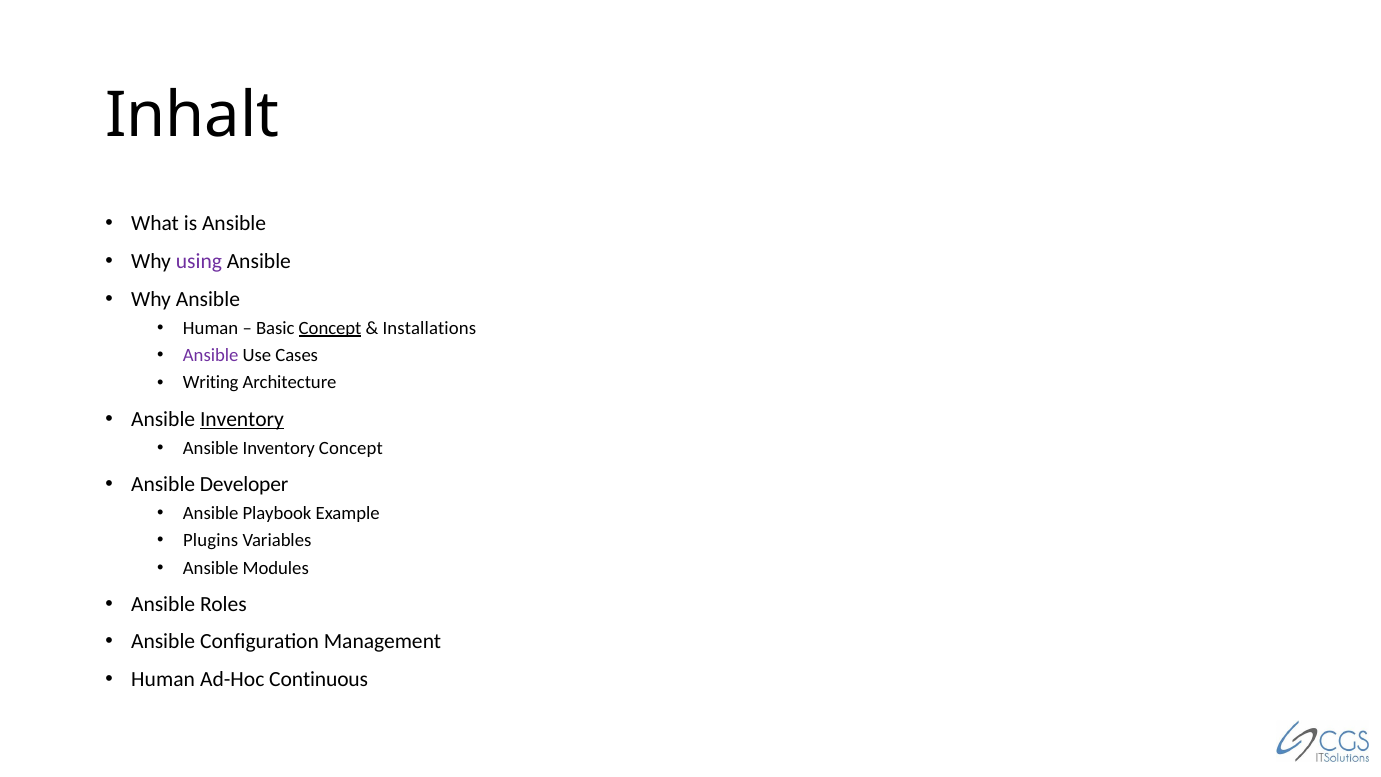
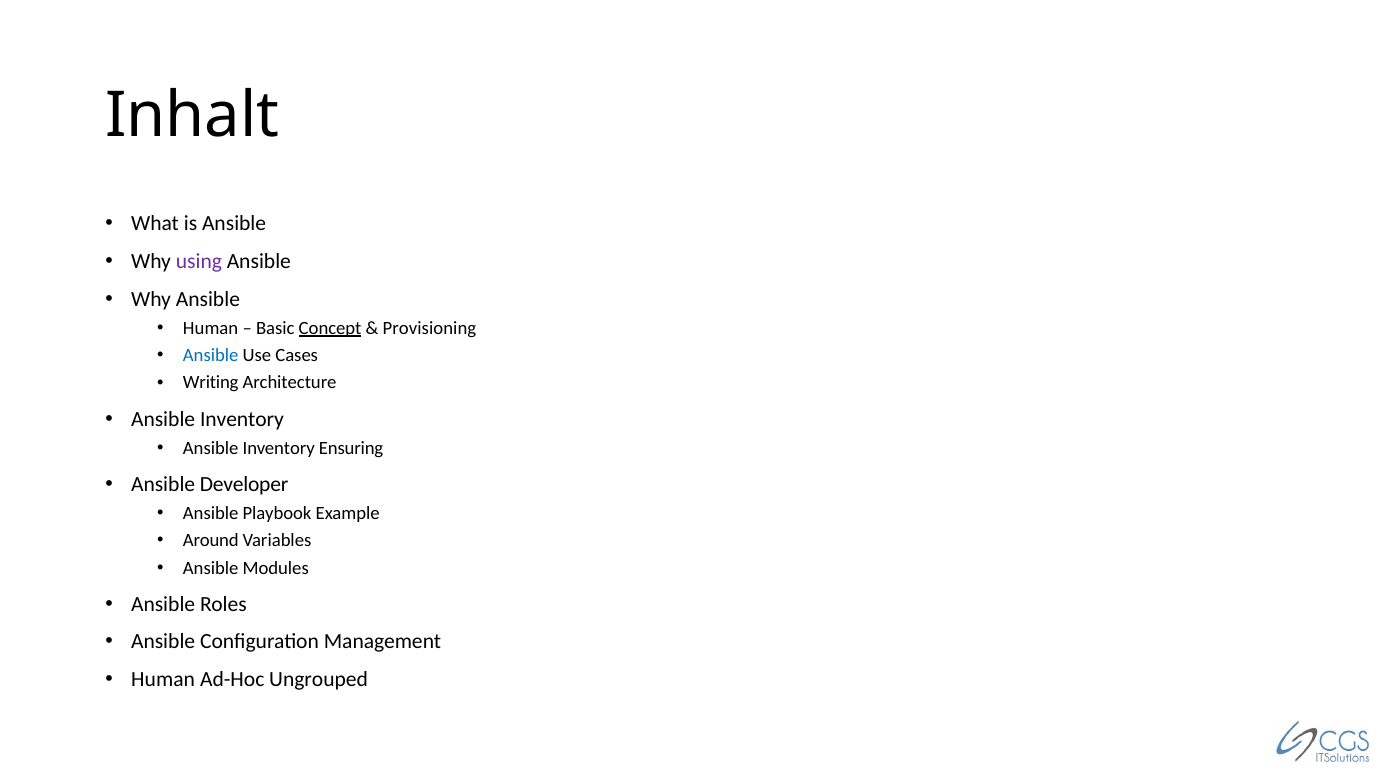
Installations: Installations -> Provisioning
Ansible at (211, 355) colour: purple -> blue
Inventory at (242, 419) underline: present -> none
Inventory Concept: Concept -> Ensuring
Plugins: Plugins -> Around
Continuous: Continuous -> Ungrouped
